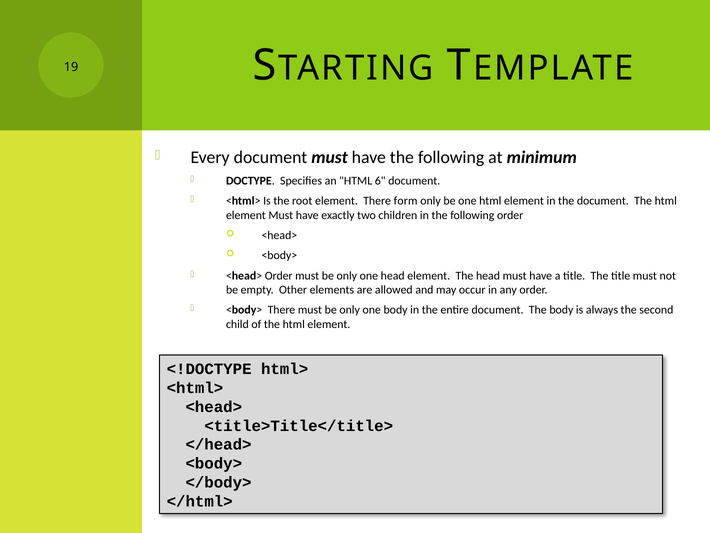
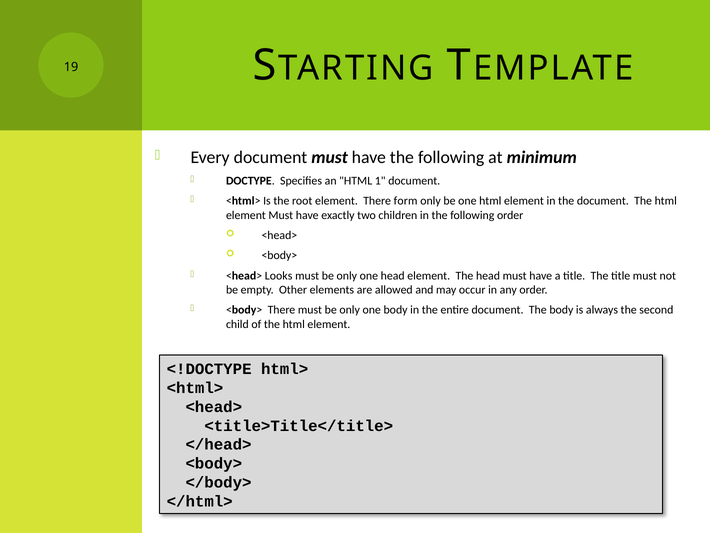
6: 6 -> 1
<head> Order: Order -> Looks
